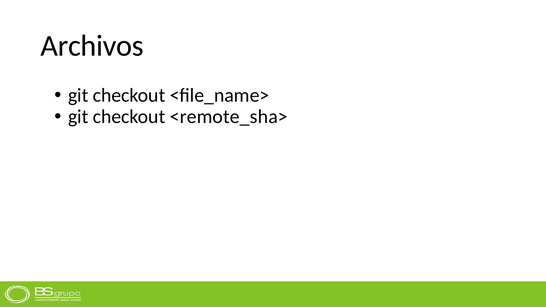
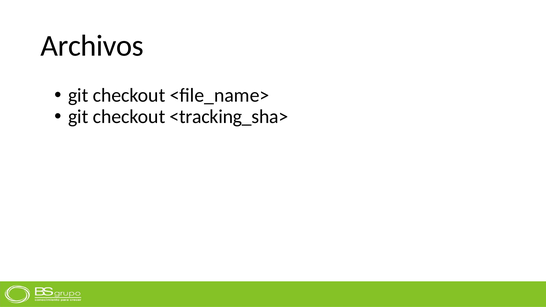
<remote_sha>: <remote_sha> -> <tracking_sha>
